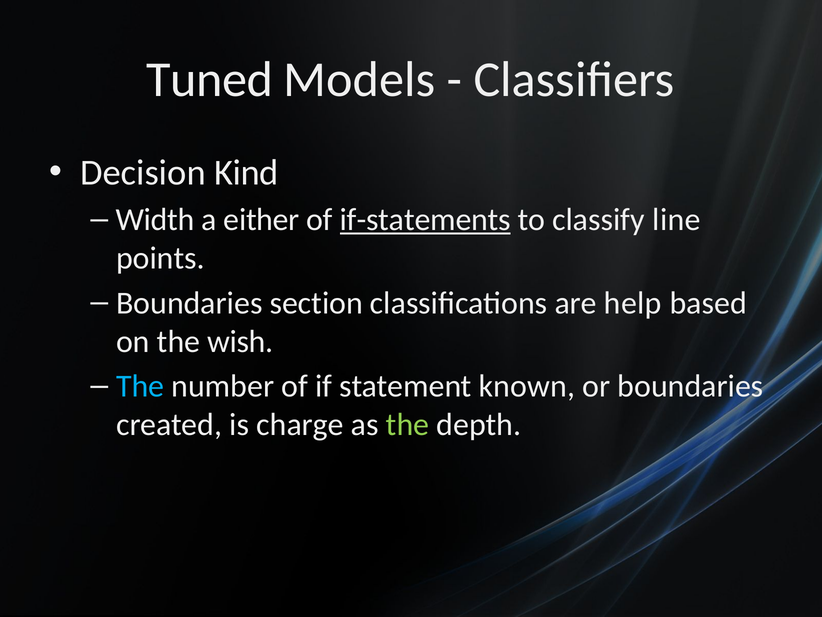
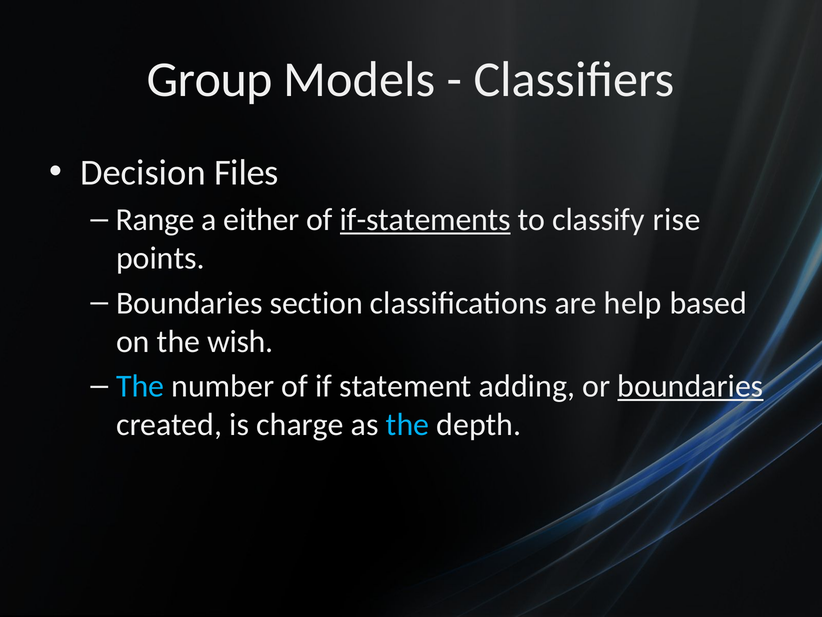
Tuned: Tuned -> Group
Kind: Kind -> Files
Width: Width -> Range
line: line -> rise
known: known -> adding
boundaries at (690, 386) underline: none -> present
the at (408, 424) colour: light green -> light blue
